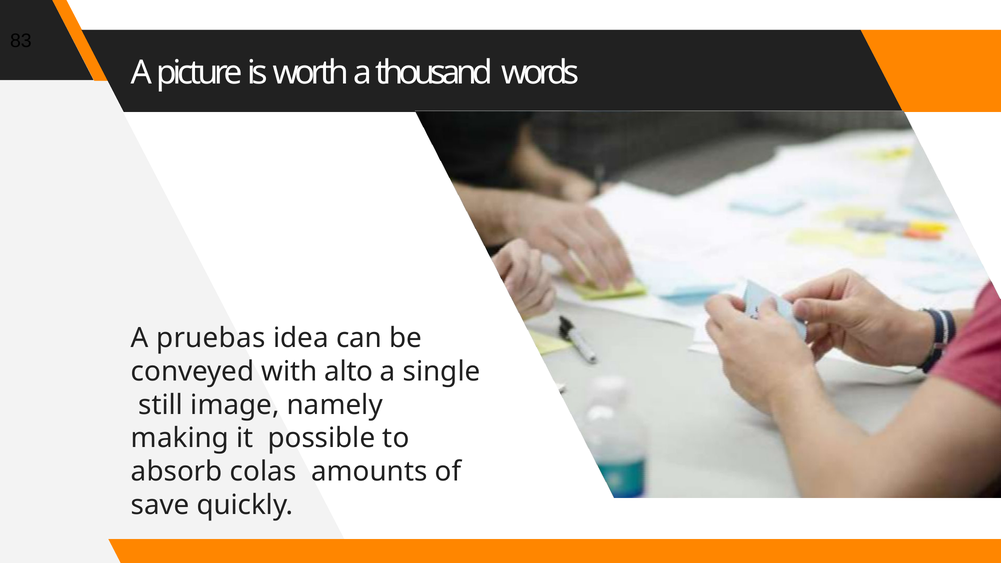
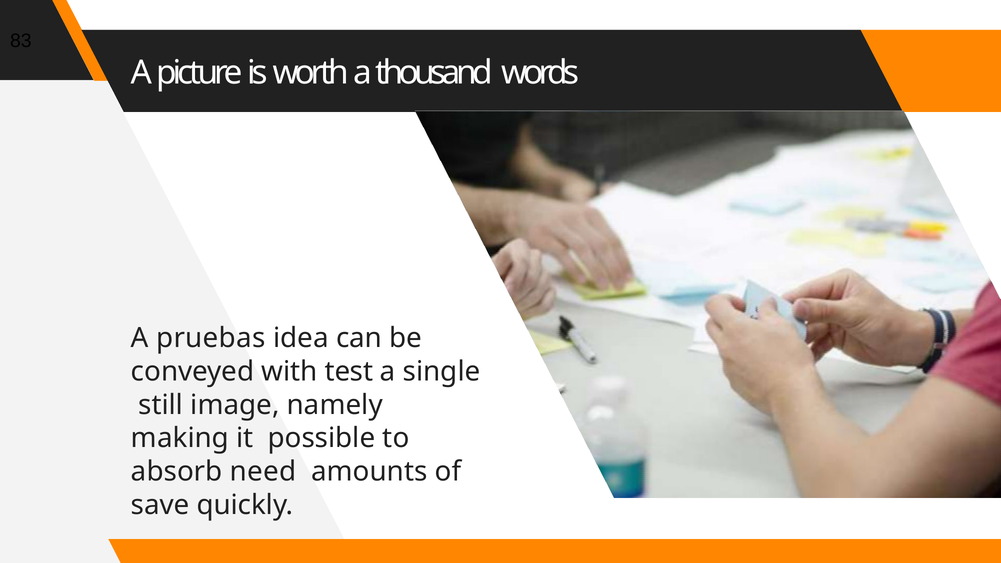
alto: alto -> test
colas: colas -> need
